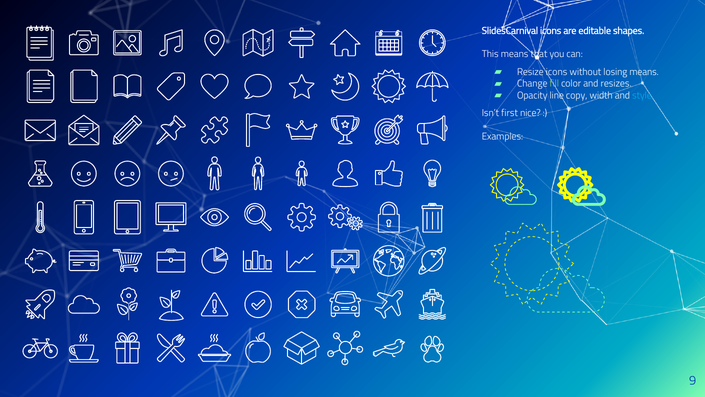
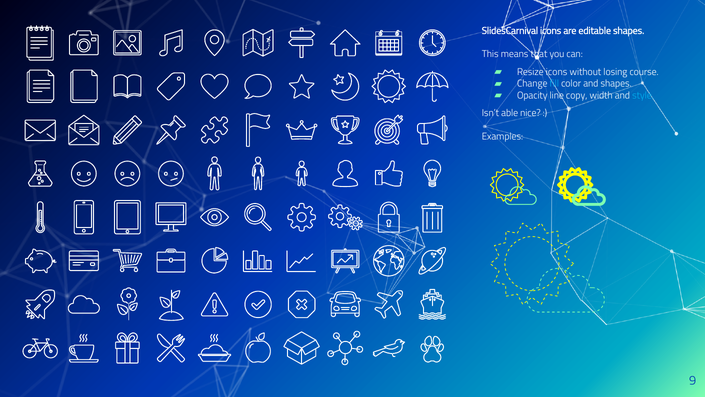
losing means: means -> course
fill colour: light green -> light blue
and resizes: resizes -> shapes
first: first -> able
